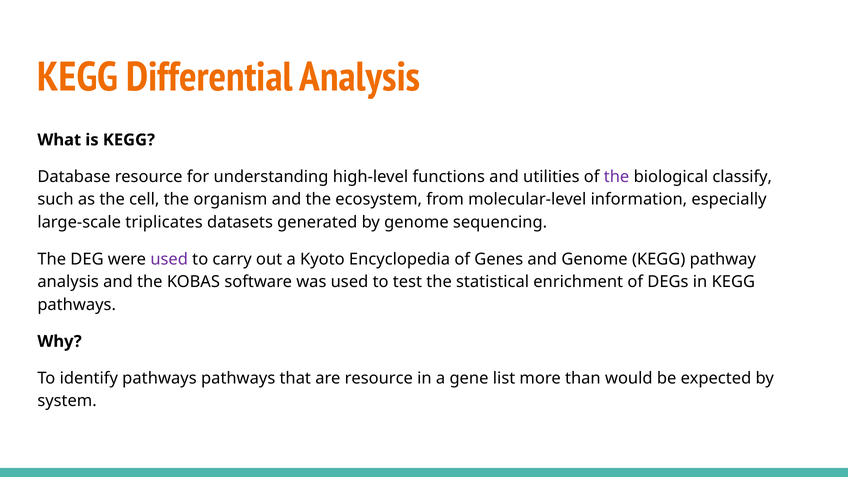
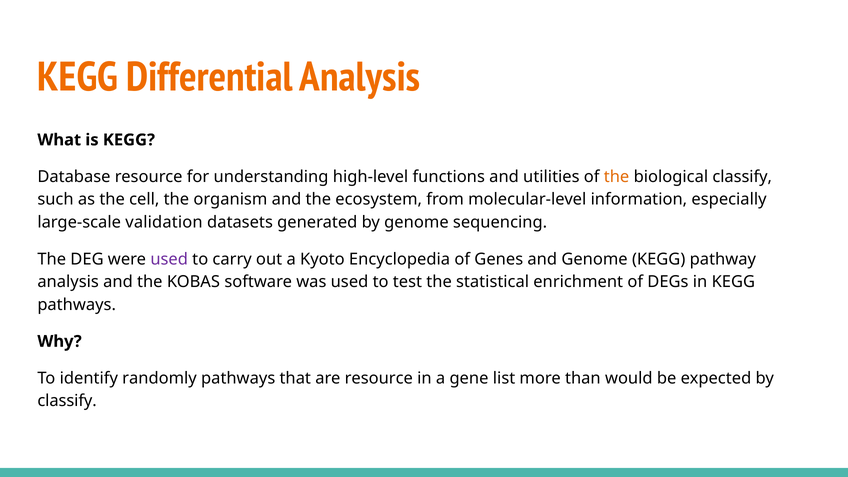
the at (617, 177) colour: purple -> orange
triplicates: triplicates -> validation
identify pathways: pathways -> randomly
system at (67, 401): system -> classify
